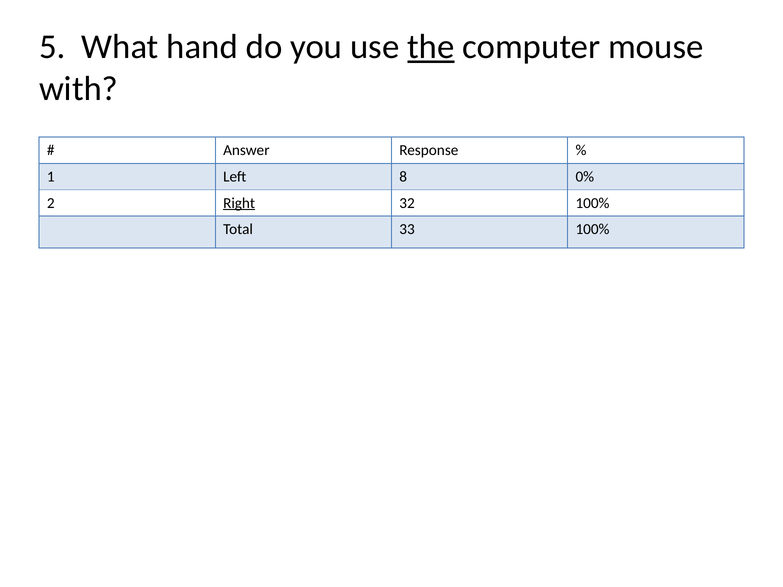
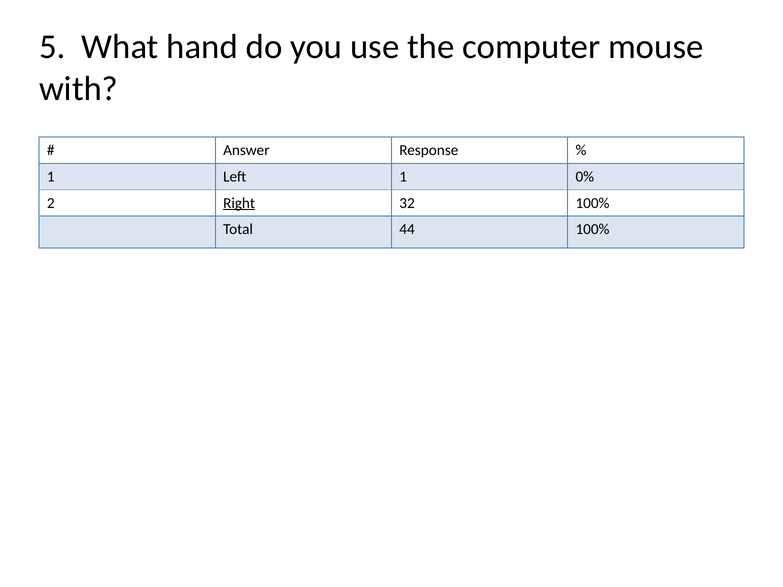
the underline: present -> none
Left 8: 8 -> 1
33: 33 -> 44
